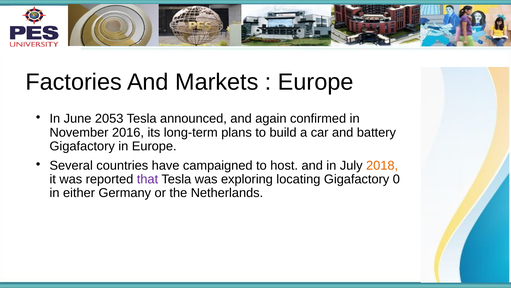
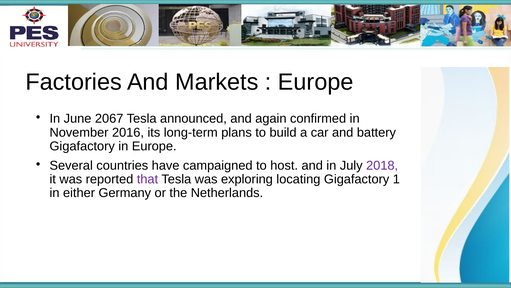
2053: 2053 -> 2067
2018 colour: orange -> purple
0: 0 -> 1
